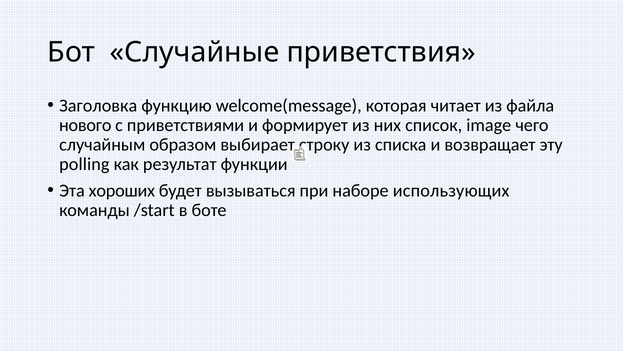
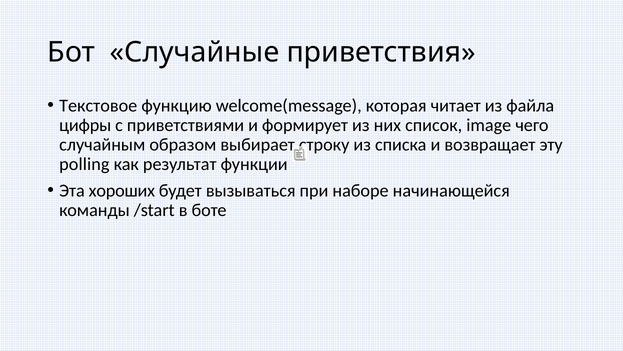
Заголовка: Заголовка -> Текстовое
нового: нового -> цифры
использующих: использующих -> начинающейся
